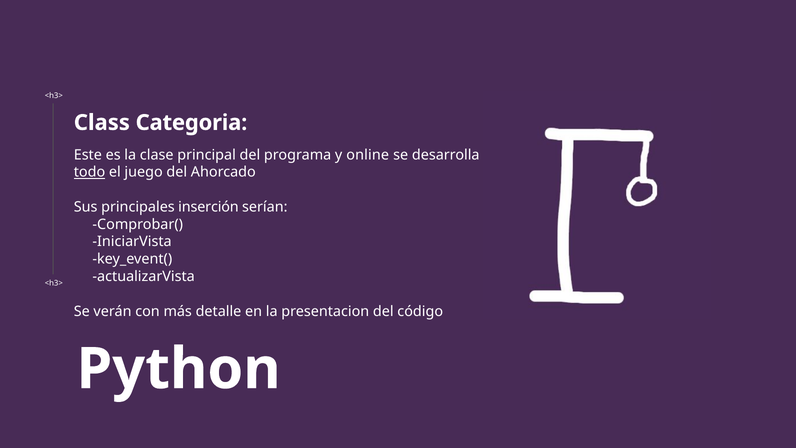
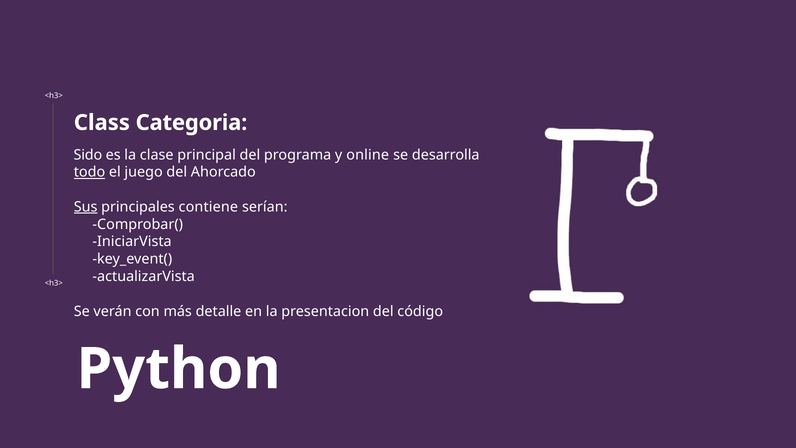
Este: Este -> Sido
Sus underline: none -> present
inserción: inserción -> contiene
